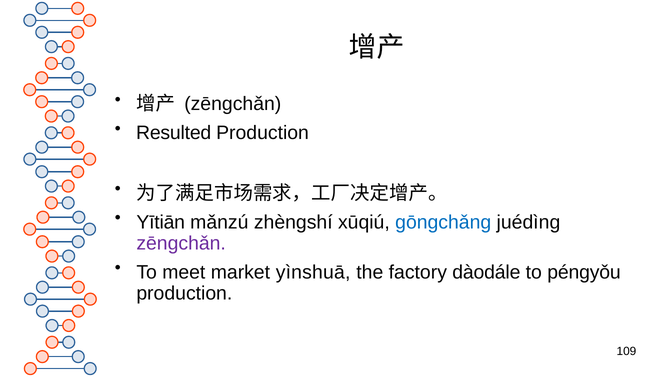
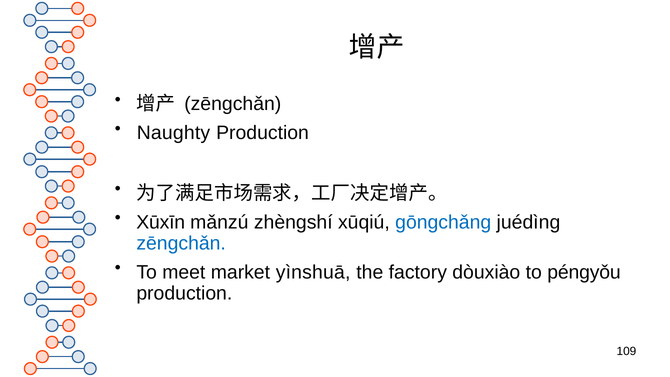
Resulted: Resulted -> Naughty
Yītiān: Yītiān -> Xūxīn
zēngchǎn at (181, 243) colour: purple -> blue
dàodále: dàodále -> dòuxiào
